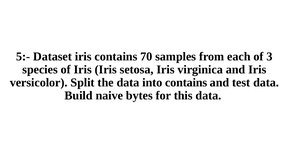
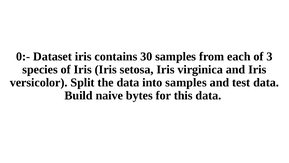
5:-: 5:- -> 0:-
70: 70 -> 30
into contains: contains -> samples
